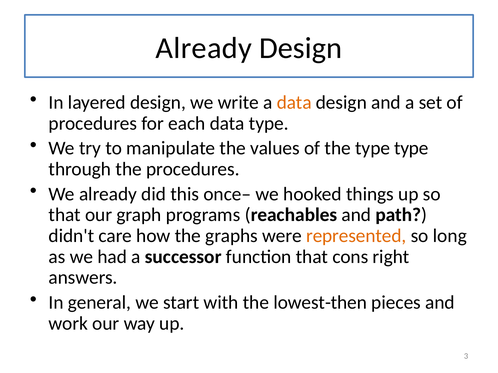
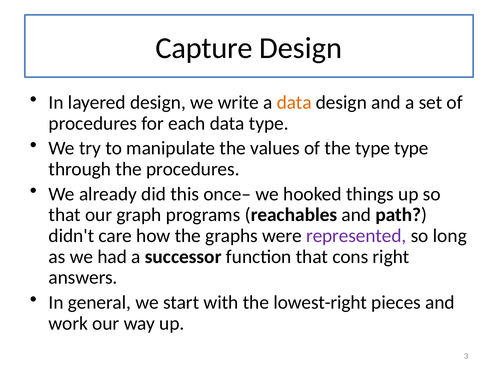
Already at (204, 48): Already -> Capture
represented colour: orange -> purple
lowest-then: lowest-then -> lowest-right
